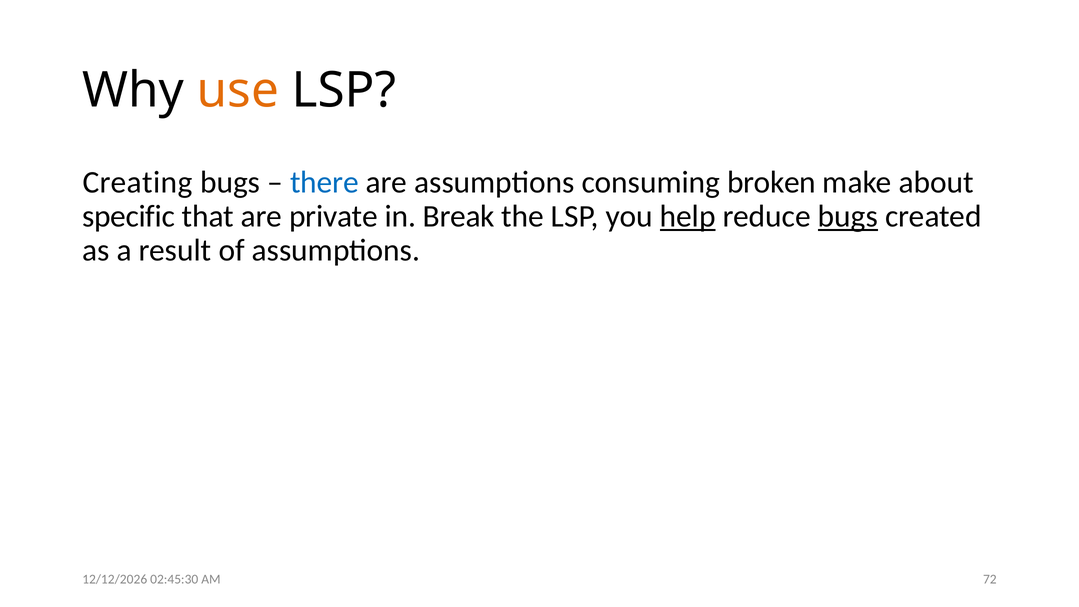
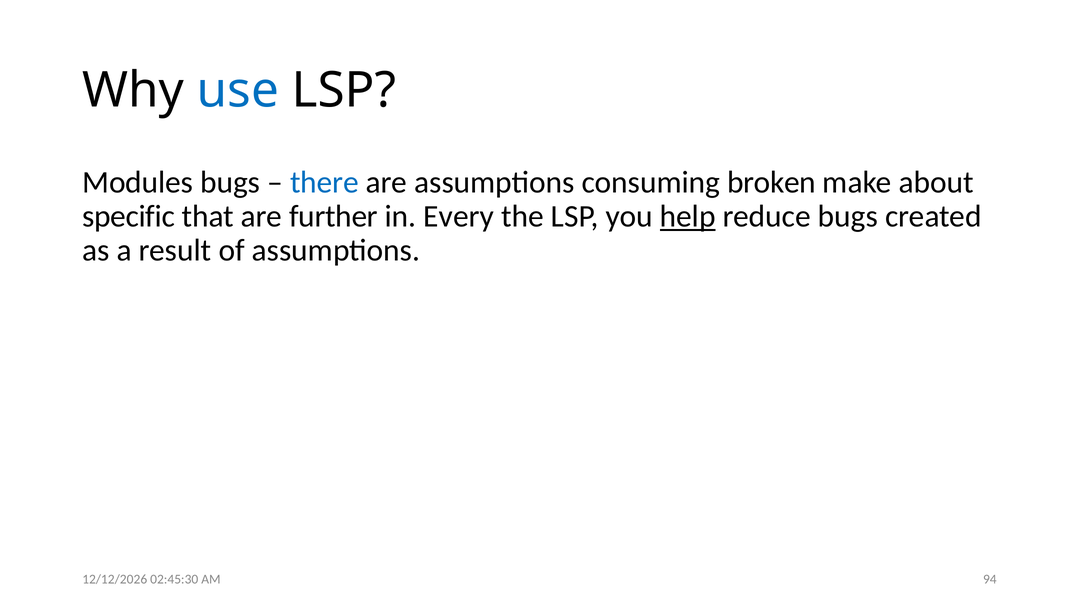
use colour: orange -> blue
Creating: Creating -> Modules
private: private -> further
Break: Break -> Every
bugs at (848, 216) underline: present -> none
72: 72 -> 94
